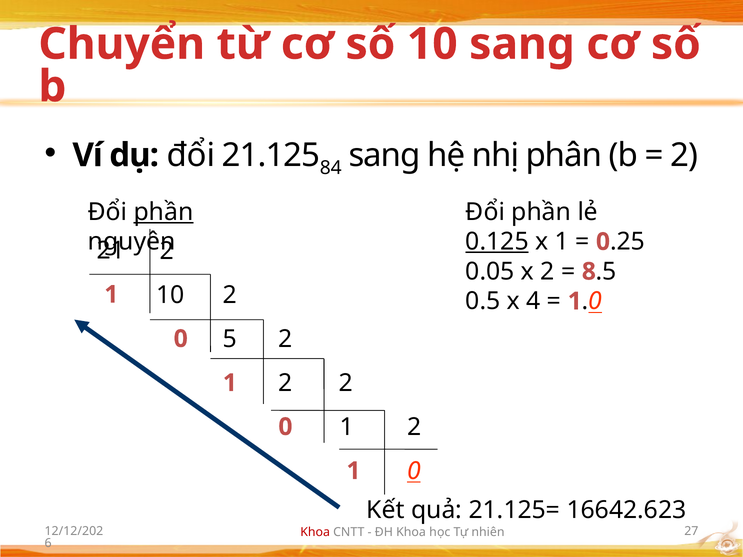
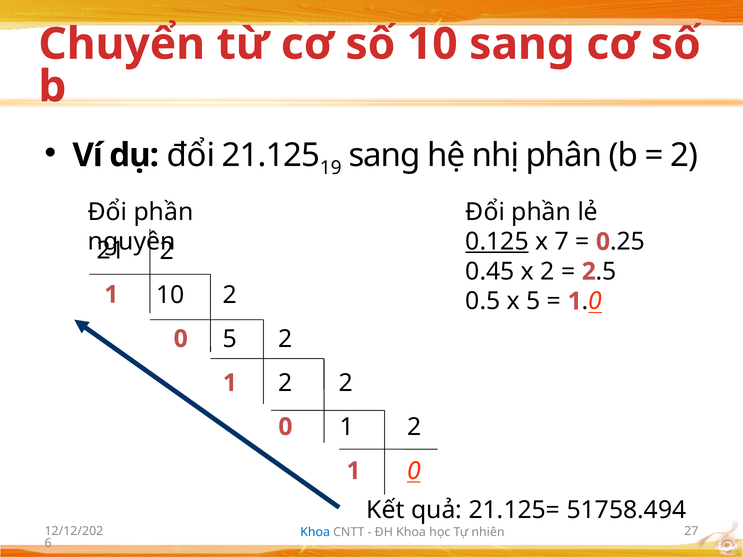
84: 84 -> 19
phần at (164, 212) underline: present -> none
x 1: 1 -> 7
0.05: 0.05 -> 0.45
8 at (589, 272): 8 -> 2
x 4: 4 -> 5
16642.623: 16642.623 -> 51758.494
Khoa at (315, 532) colour: red -> blue
